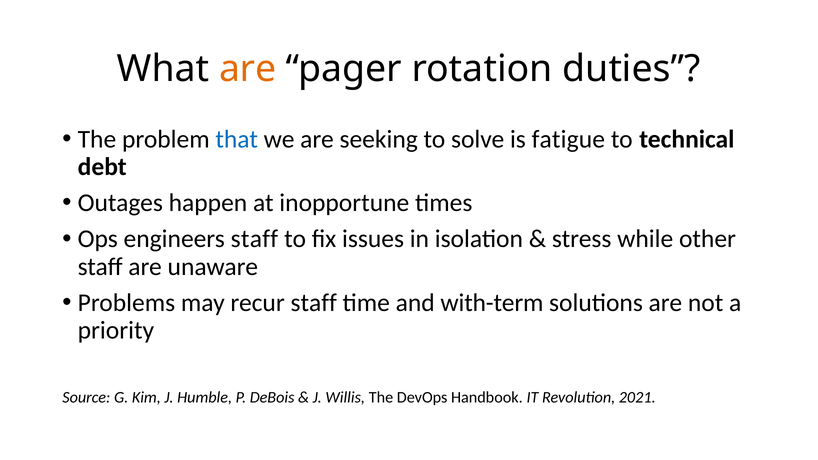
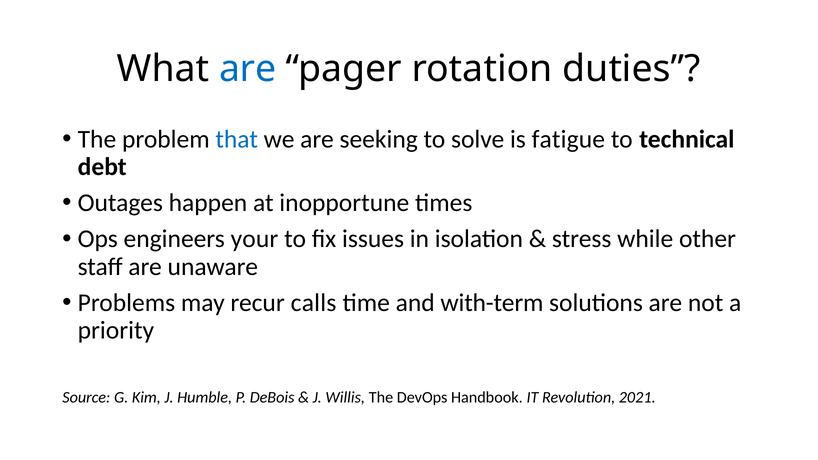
are at (248, 69) colour: orange -> blue
engineers staff: staff -> your
recur staff: staff -> calls
